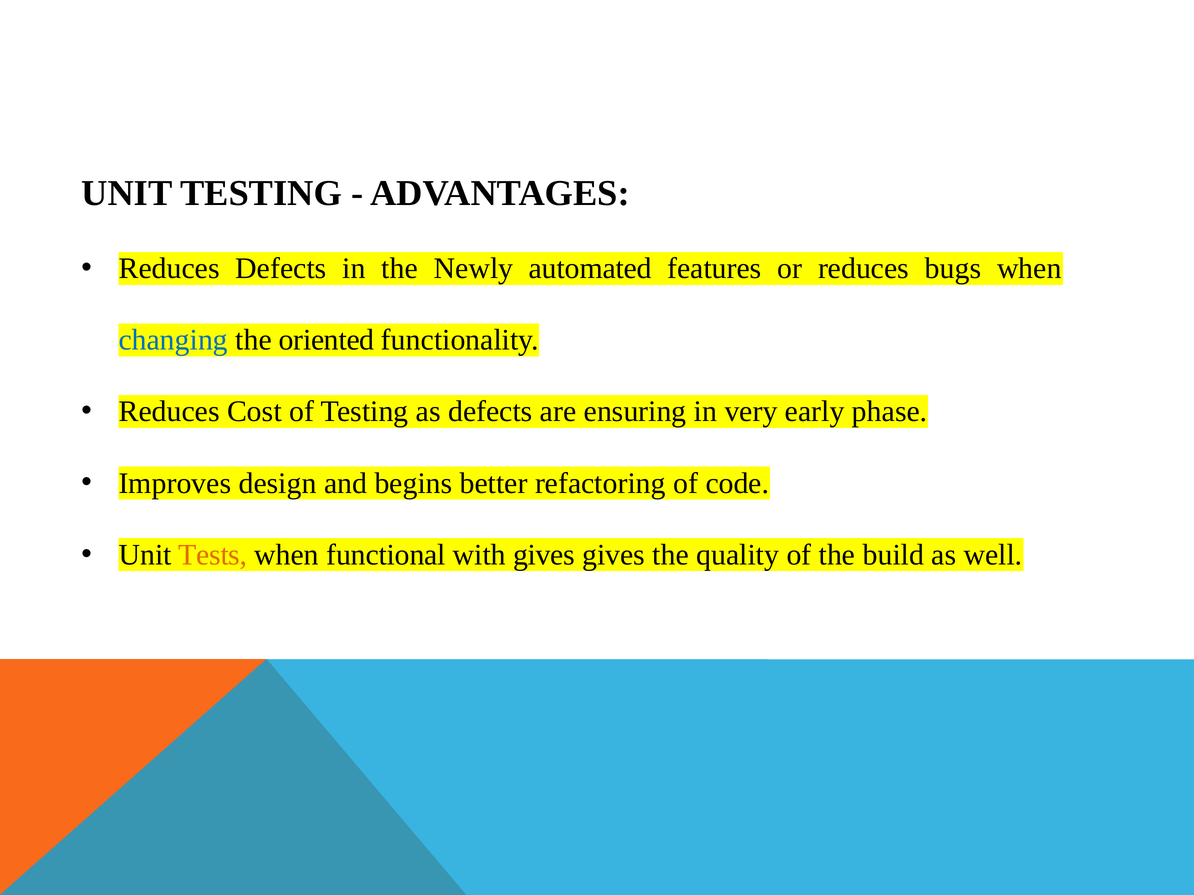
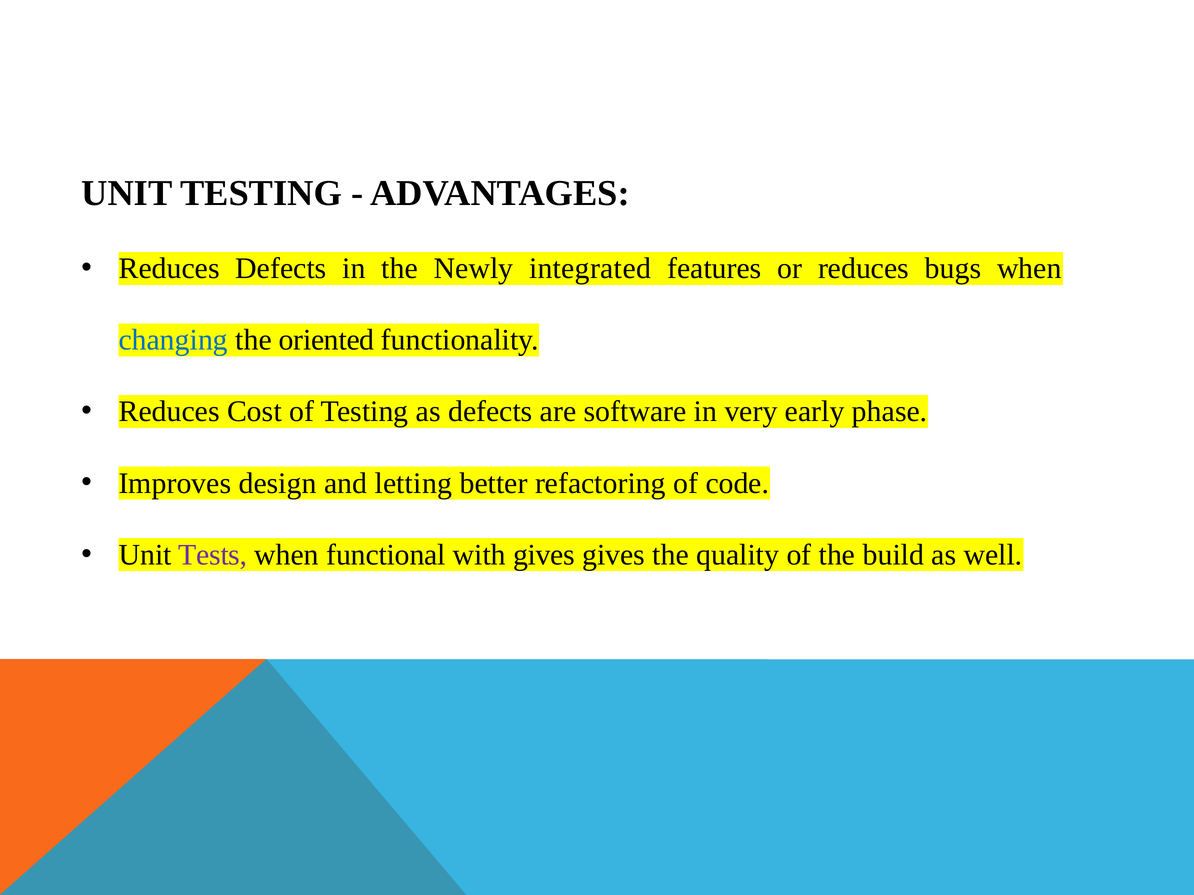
automated: automated -> integrated
ensuring: ensuring -> software
begins: begins -> letting
Tests colour: orange -> purple
